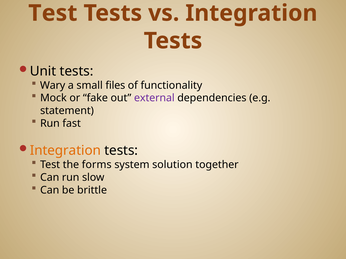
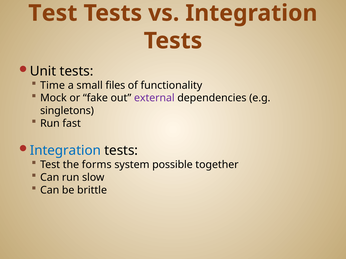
Wary: Wary -> Time
statement: statement -> singletons
Integration at (65, 151) colour: orange -> blue
solution: solution -> possible
